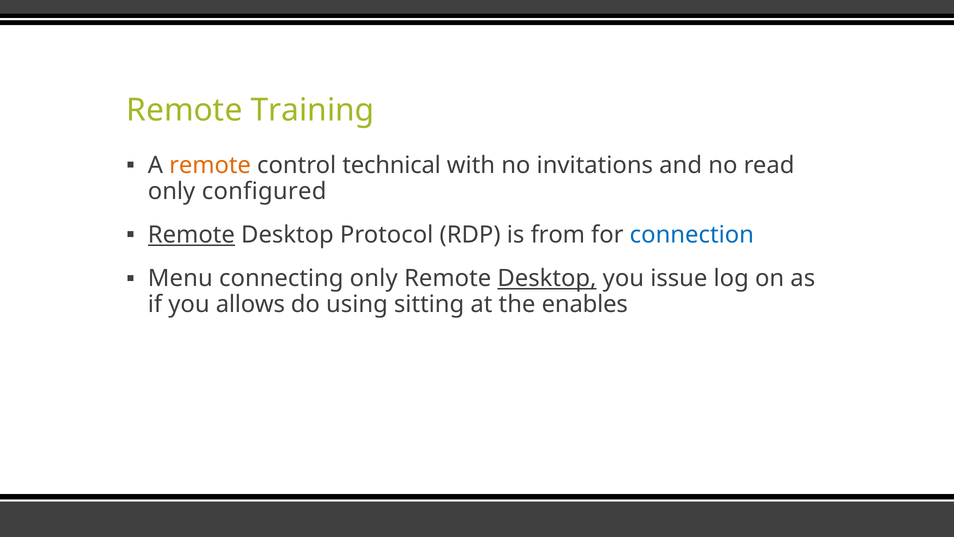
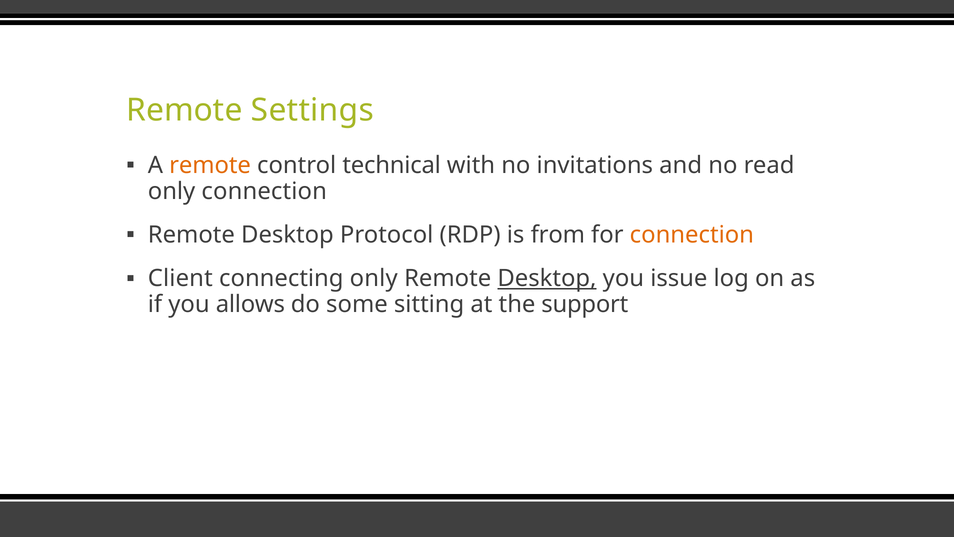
Training: Training -> Settings
only configured: configured -> connection
Remote at (191, 235) underline: present -> none
connection at (692, 235) colour: blue -> orange
Menu: Menu -> Client
using: using -> some
enables: enables -> support
